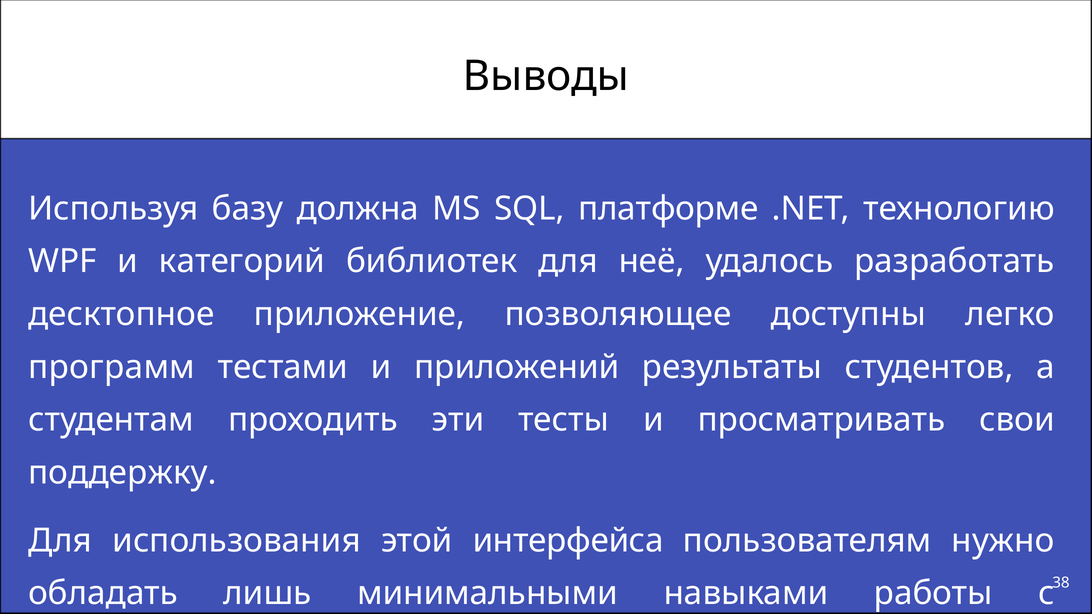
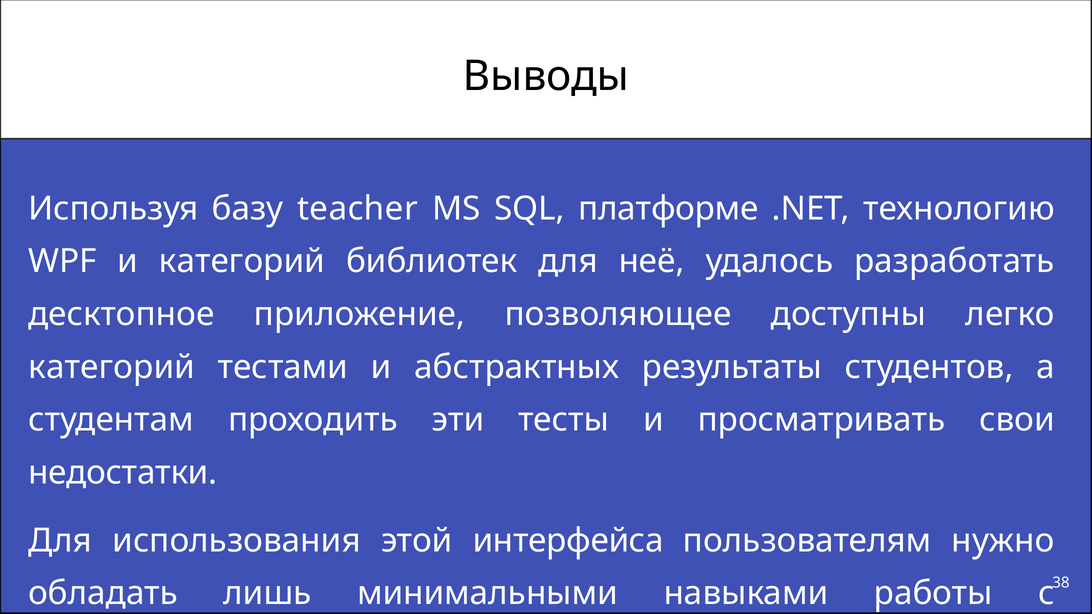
должна: должна -> teacher
программ at (112, 367): программ -> категорий
приложений: приложений -> абстрактных
поддержку: поддержку -> недостатки
